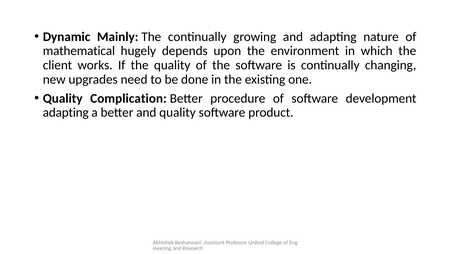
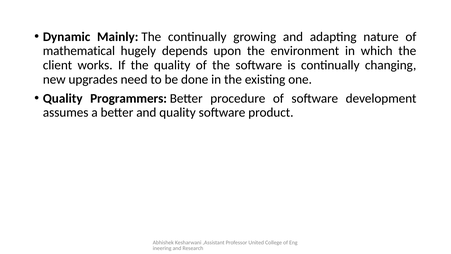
Complication: Complication -> Programmers
adapting at (66, 112): adapting -> assumes
